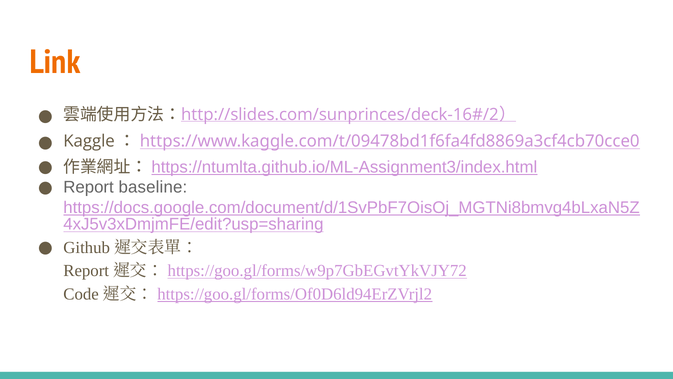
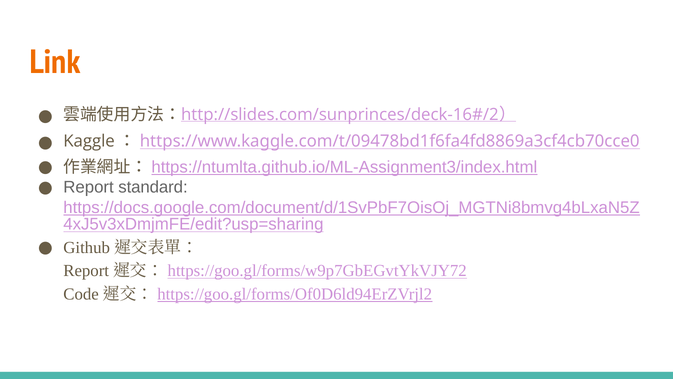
baseline: baseline -> standard
